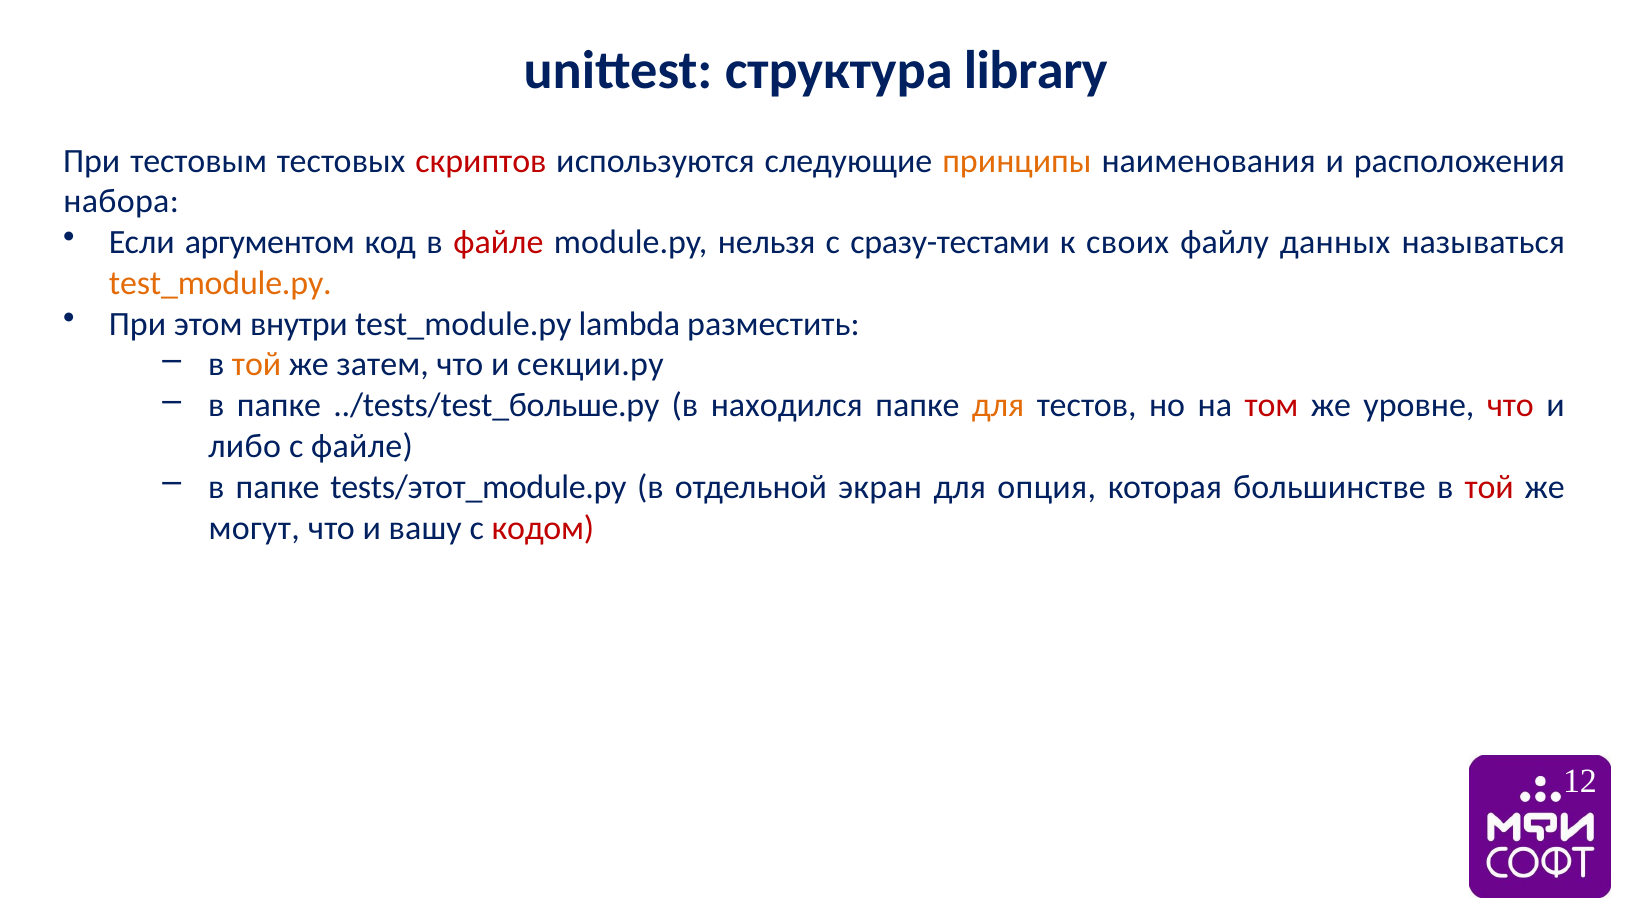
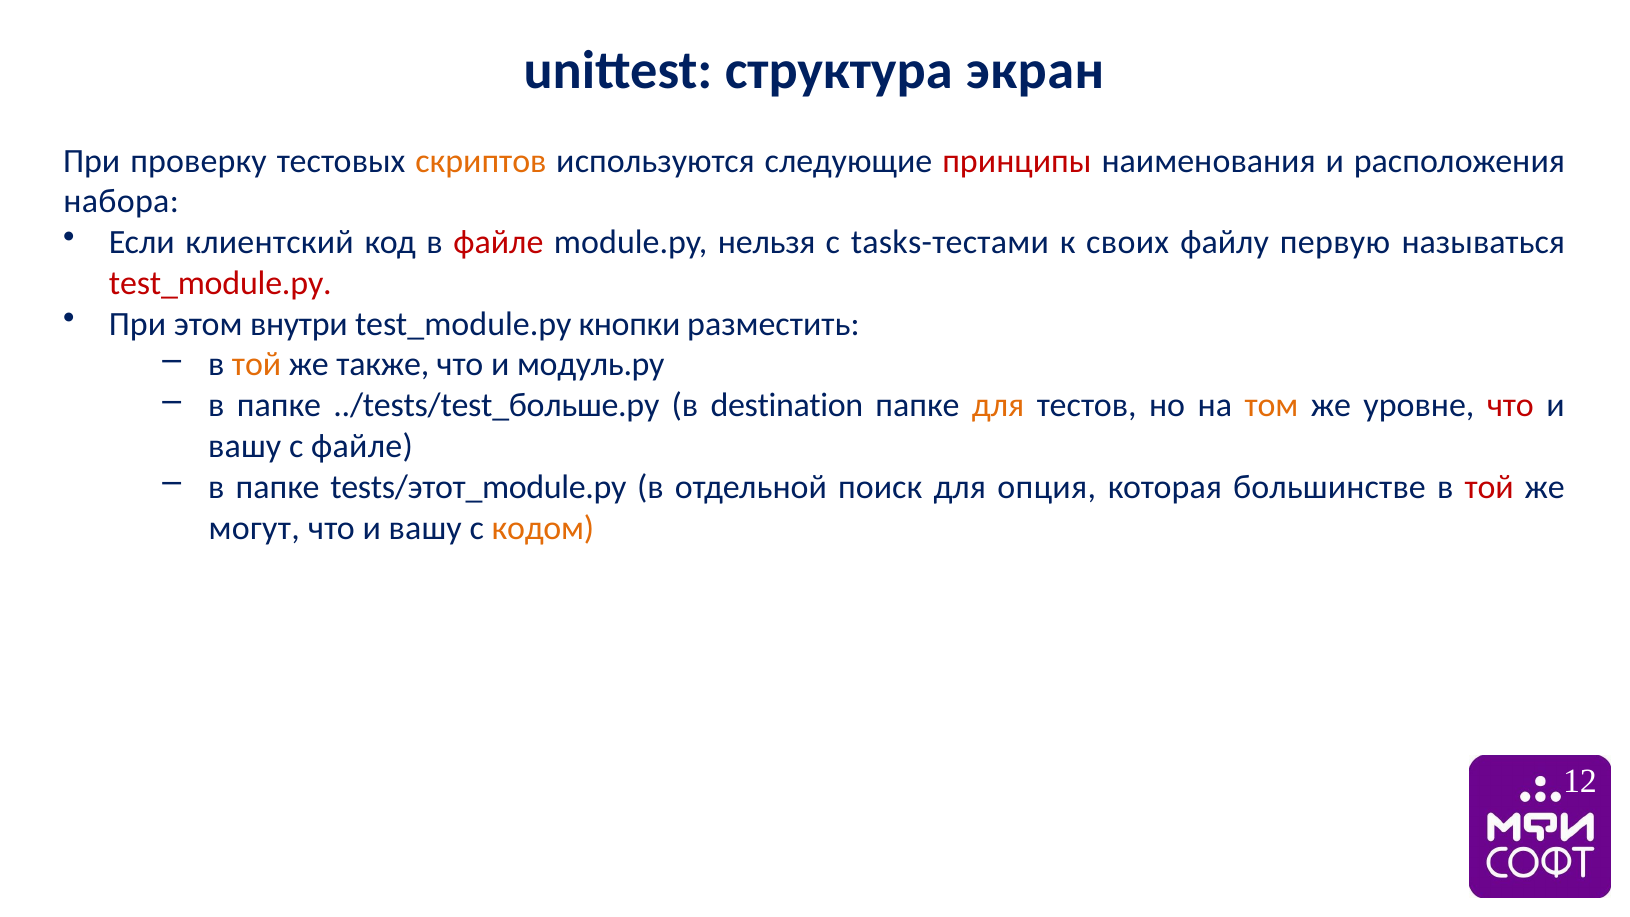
library: library -> экран
тестовым: тестовым -> проверку
скриптов colour: red -> orange
принципы colour: orange -> red
аргументом: аргументом -> клиентский
сразу-тестами: сразу-тестами -> tasks-тестами
данных: данных -> первую
test_module.py at (220, 283) colour: orange -> red
lambda: lambda -> кнопки
затем: затем -> также
секции.py: секции.py -> модуль.py
находился: находился -> destination
том colour: red -> orange
либо at (245, 446): либо -> вашу
экран: экран -> поиск
кодом colour: red -> orange
